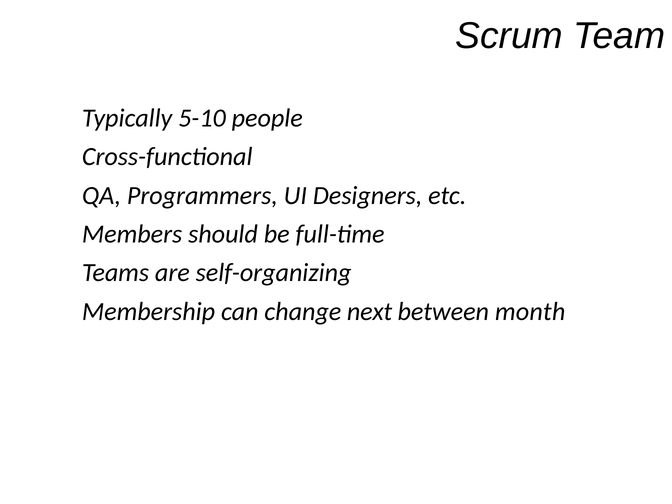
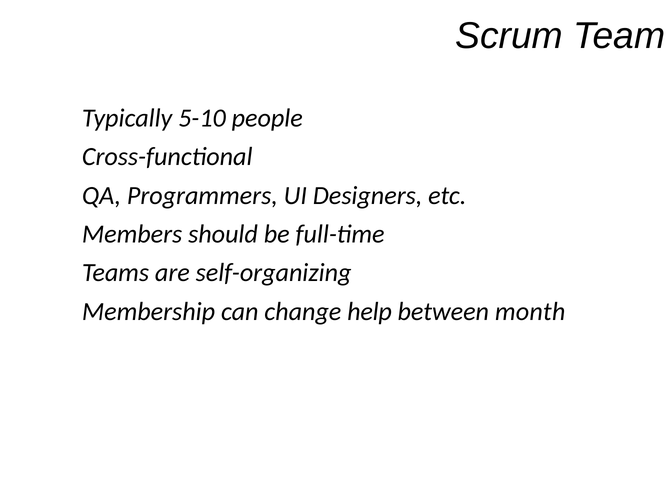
next: next -> help
